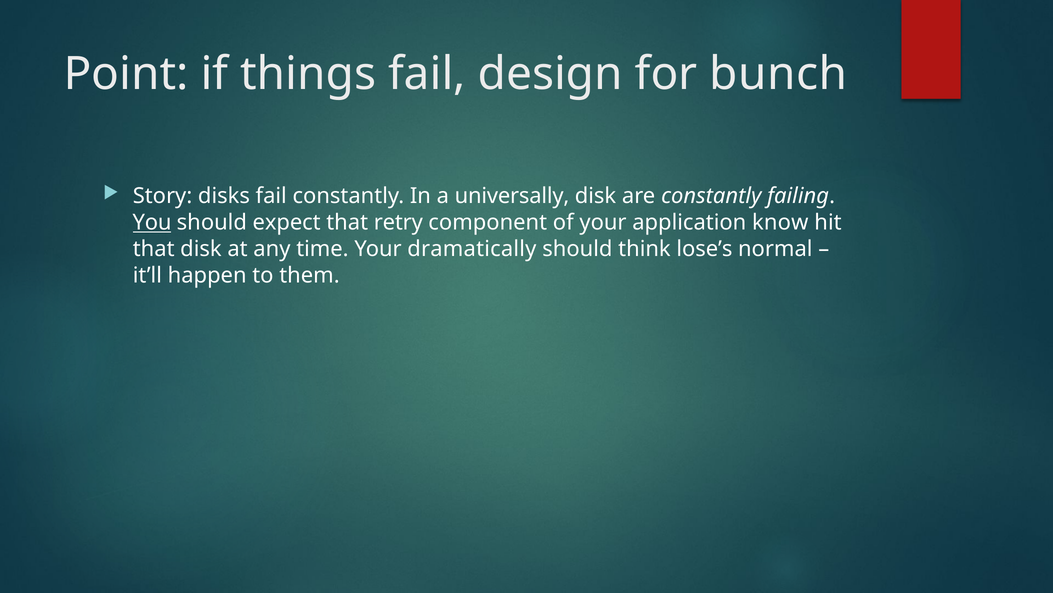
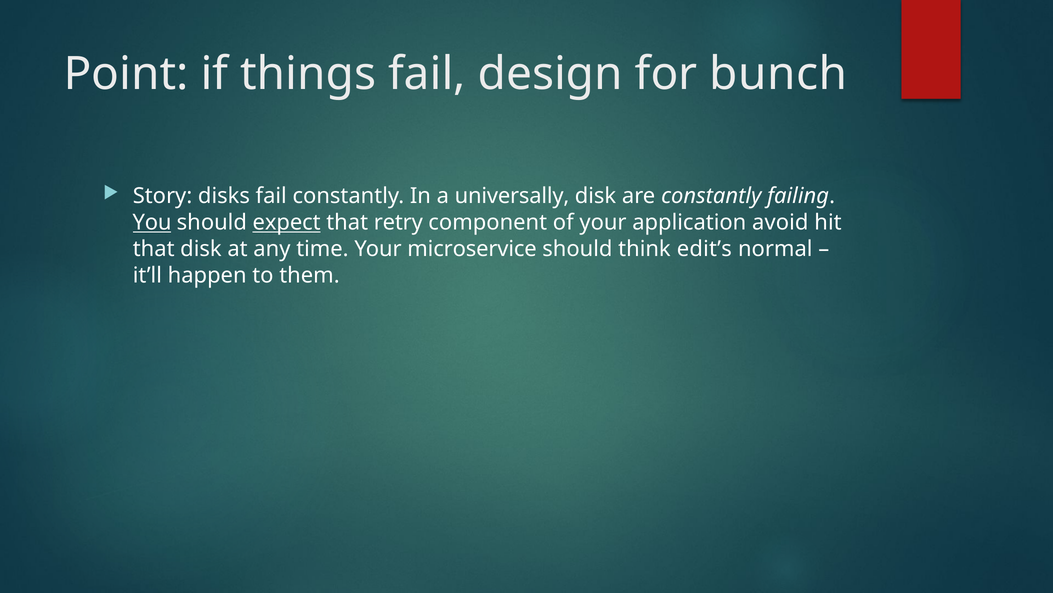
expect underline: none -> present
know: know -> avoid
dramatically: dramatically -> microservice
lose’s: lose’s -> edit’s
